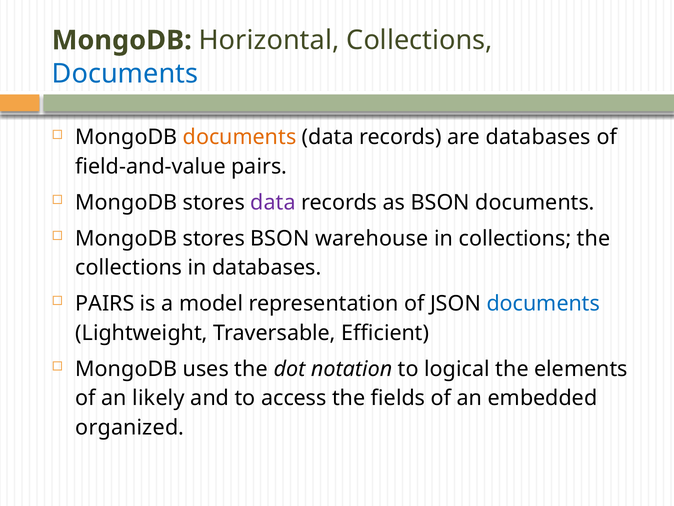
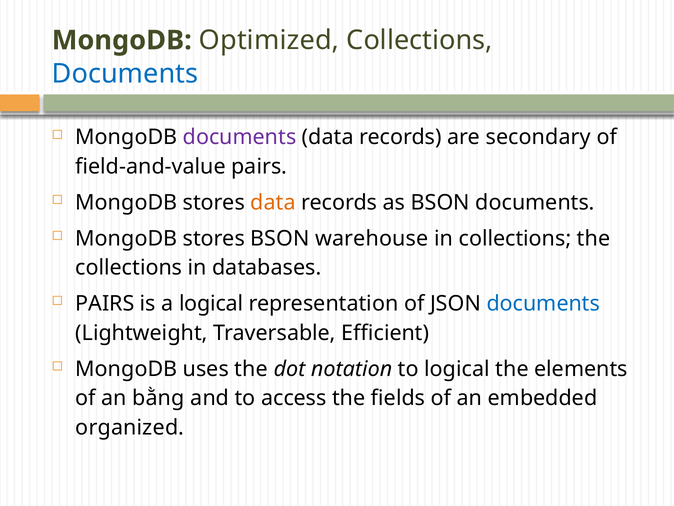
Horizontal: Horizontal -> Optimized
documents at (240, 137) colour: orange -> purple
are databases: databases -> secondary
data at (273, 202) colour: purple -> orange
a model: model -> logical
likely: likely -> bằng
